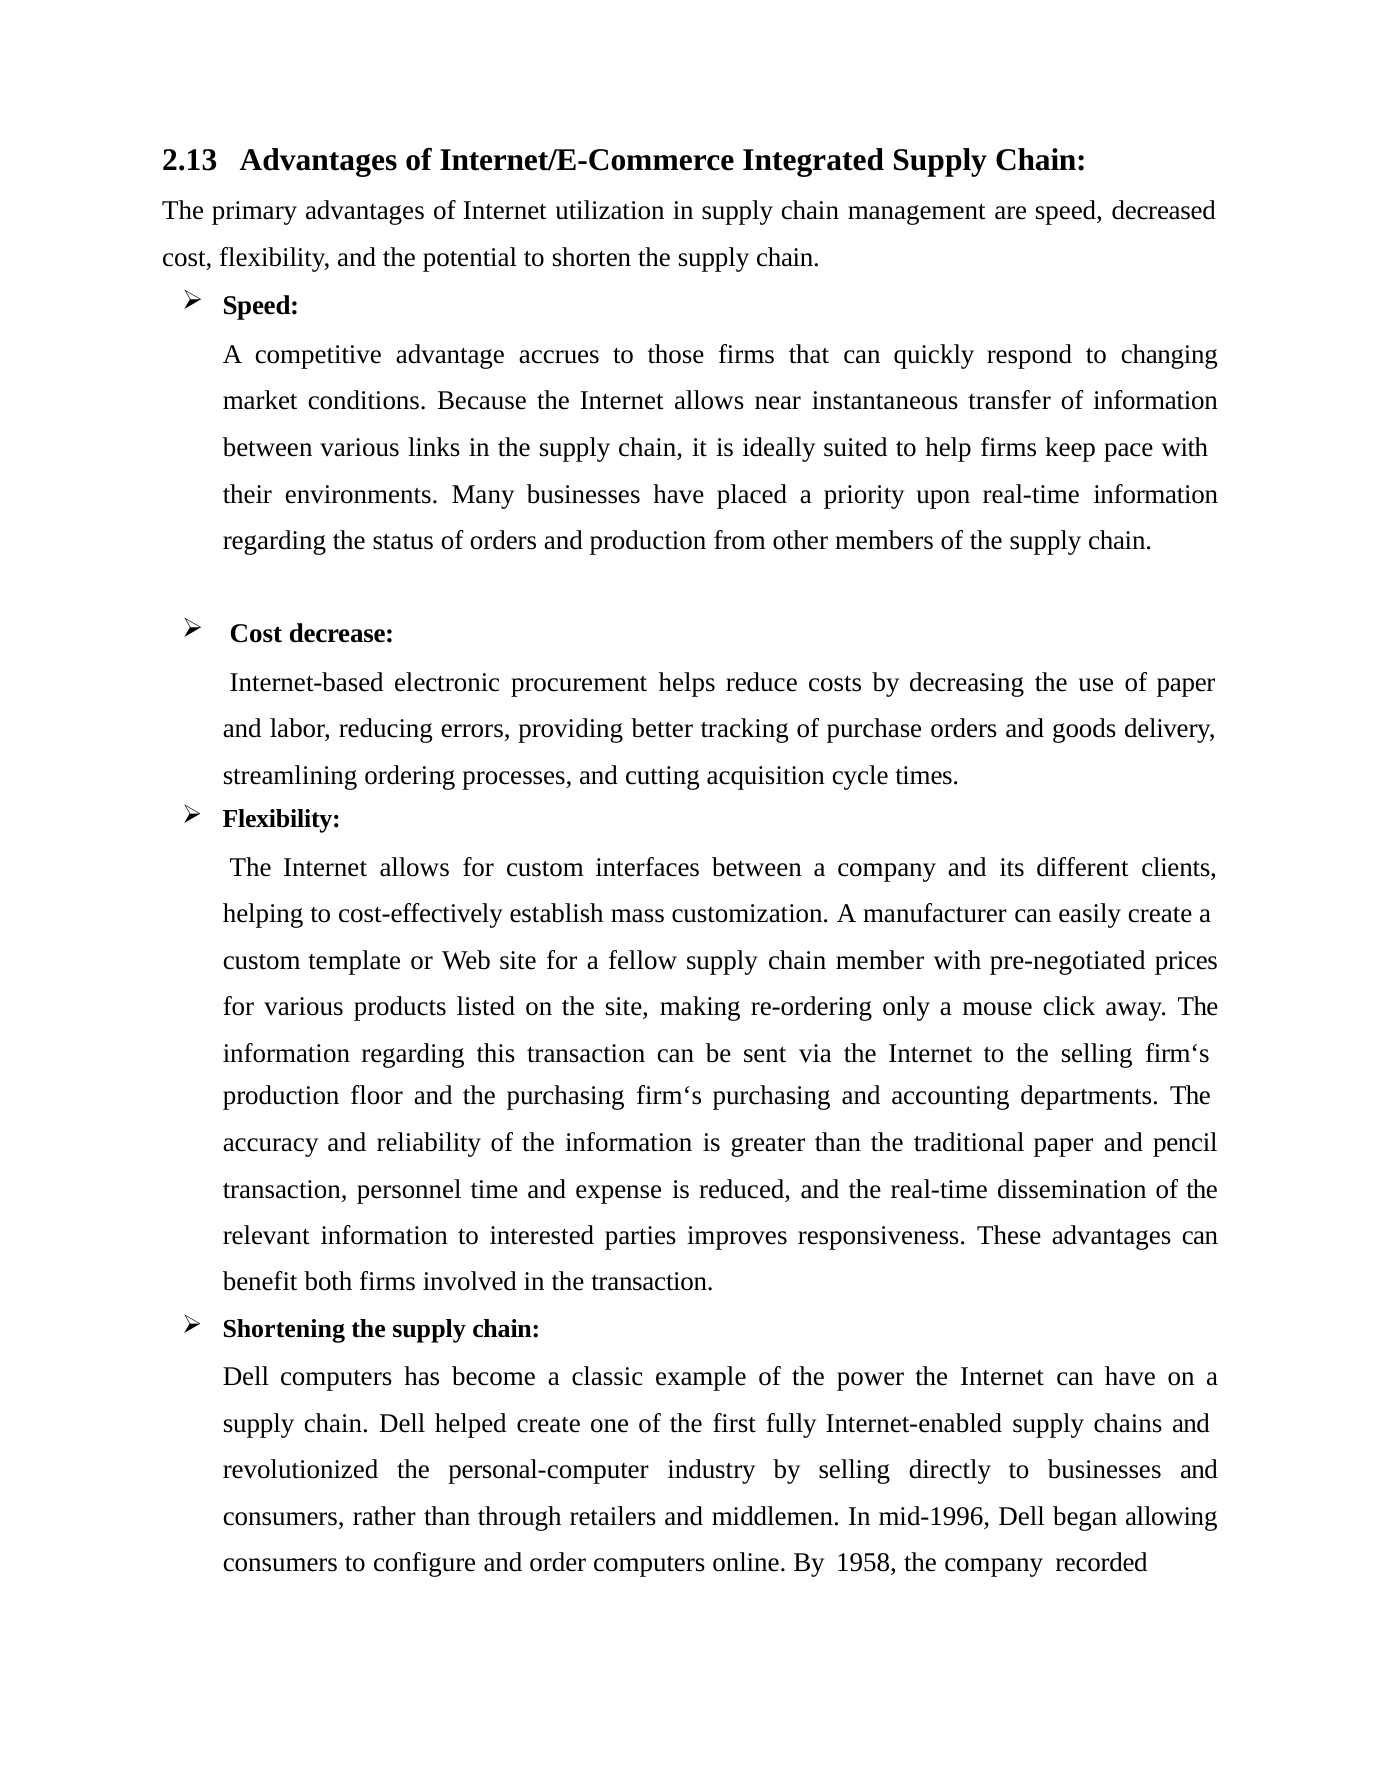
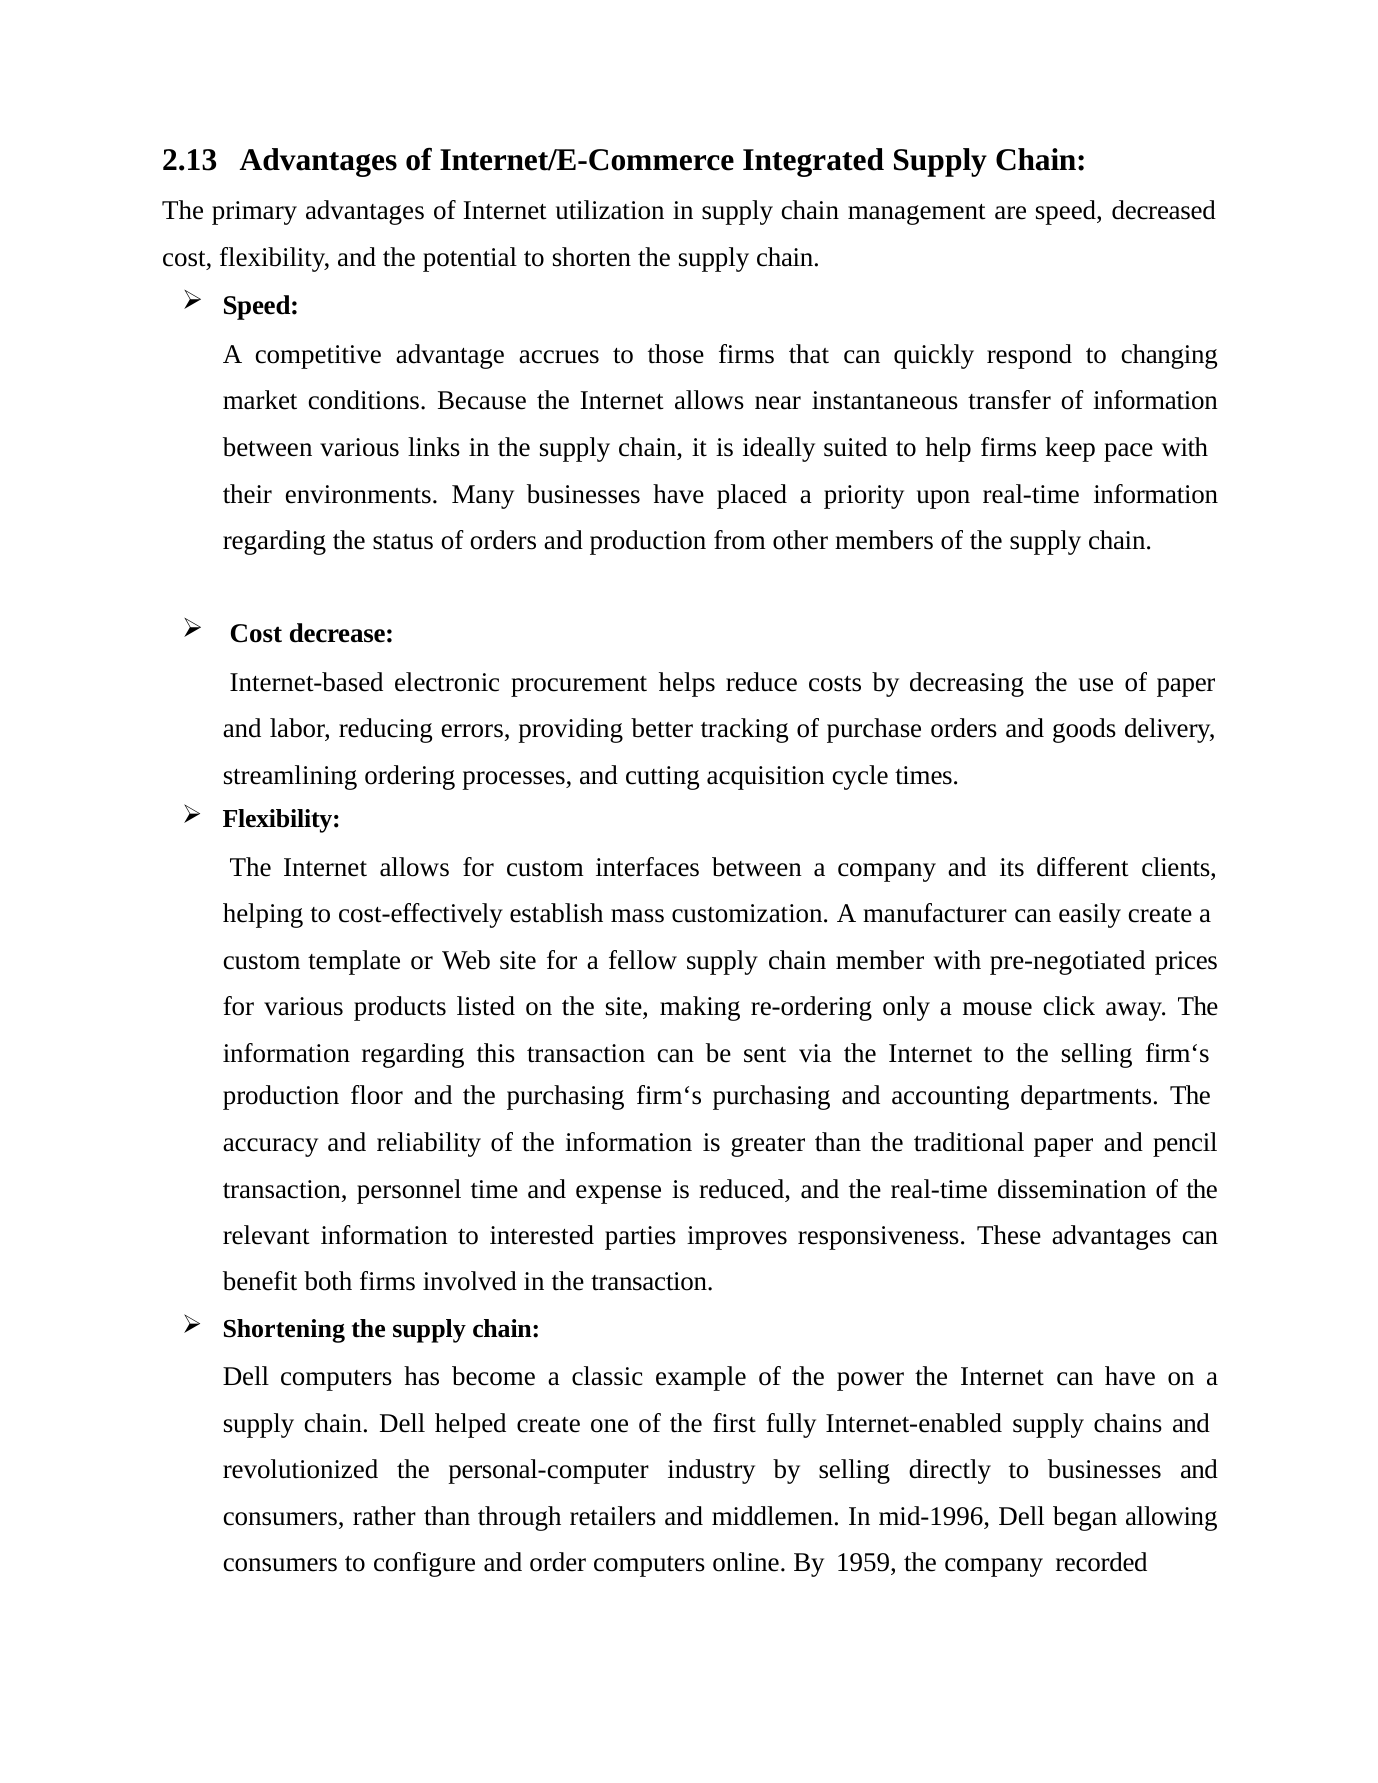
1958: 1958 -> 1959
